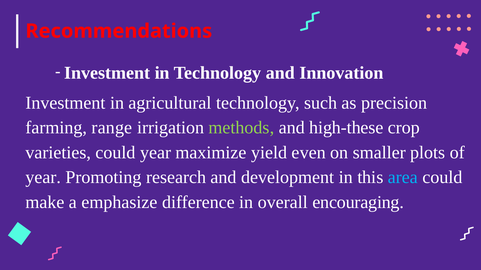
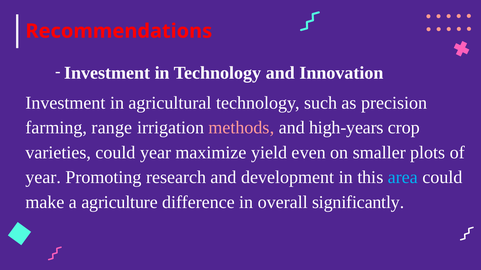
methods colour: light green -> pink
high-these: high-these -> high-years
emphasize: emphasize -> agriculture
encouraging: encouraging -> significantly
